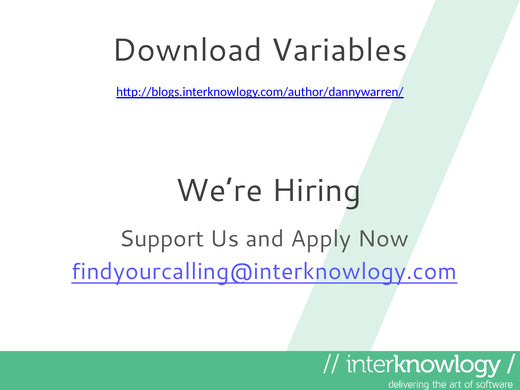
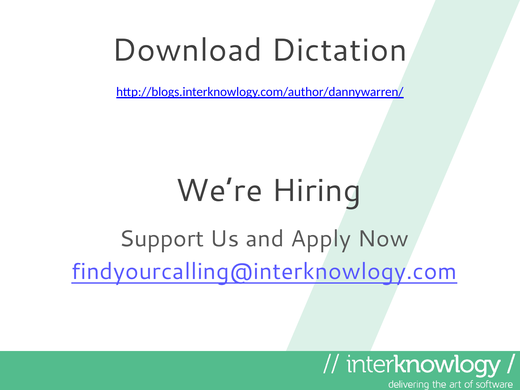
Variables: Variables -> Dictation
